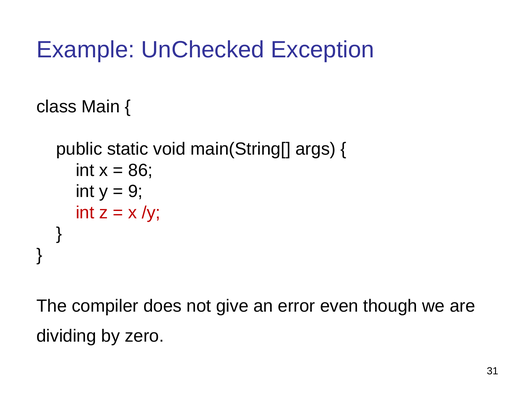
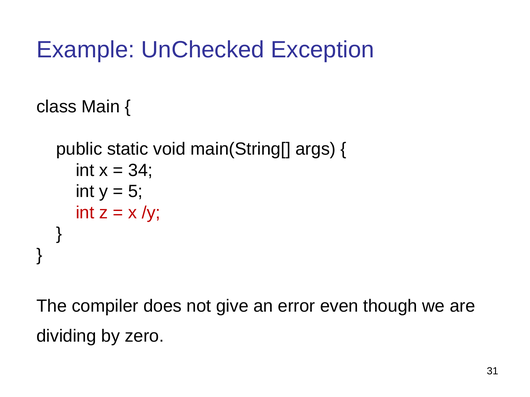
86: 86 -> 34
9: 9 -> 5
